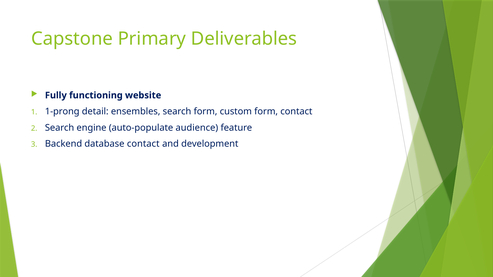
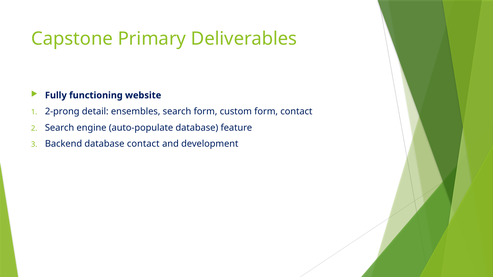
1-prong: 1-prong -> 2-prong
auto-populate audience: audience -> database
